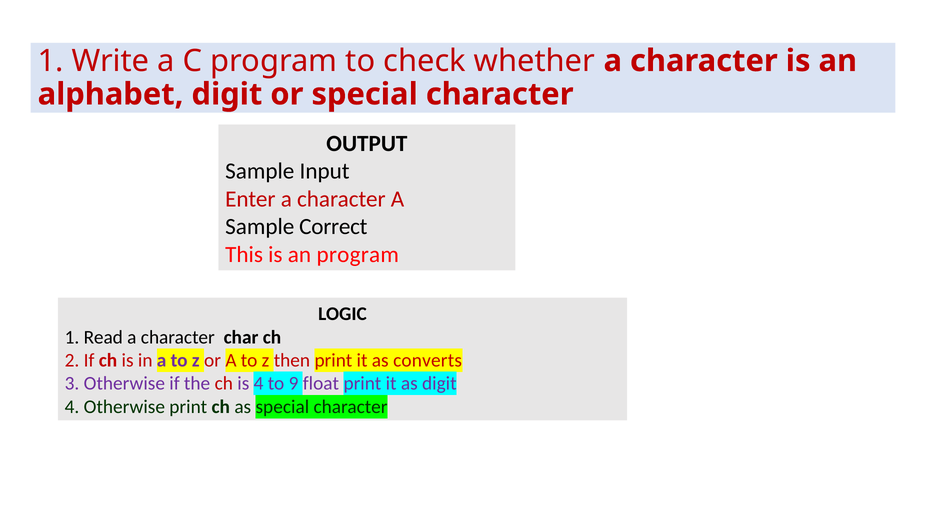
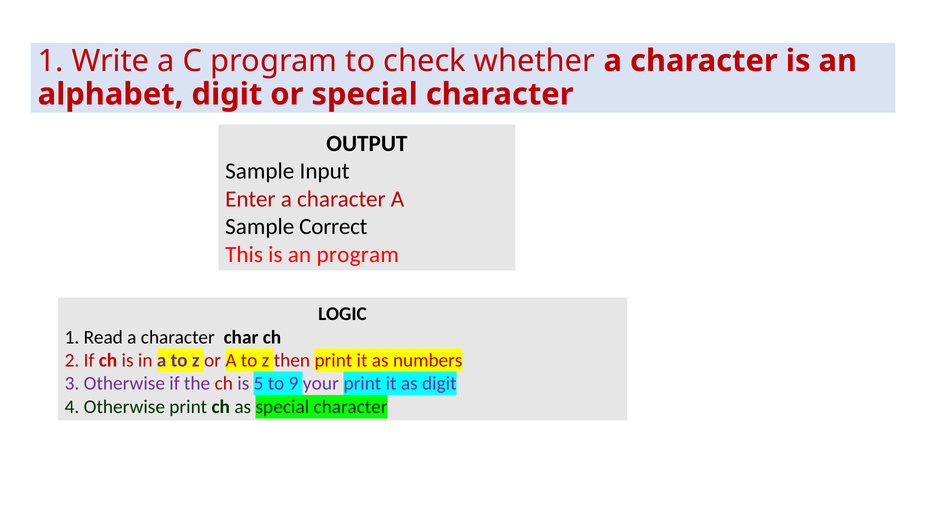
converts: converts -> numbers
is 4: 4 -> 5
float: float -> your
